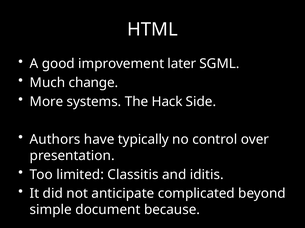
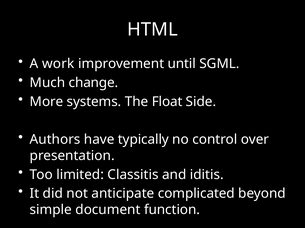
good: good -> work
later: later -> until
Hack: Hack -> Float
because: because -> function
